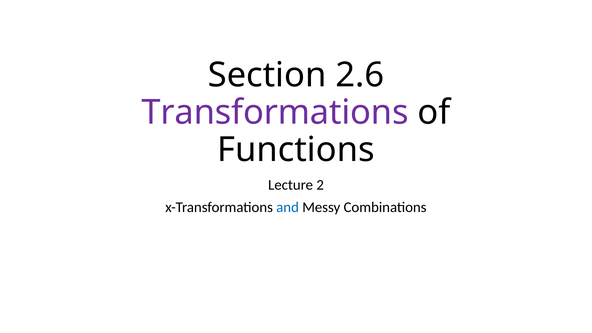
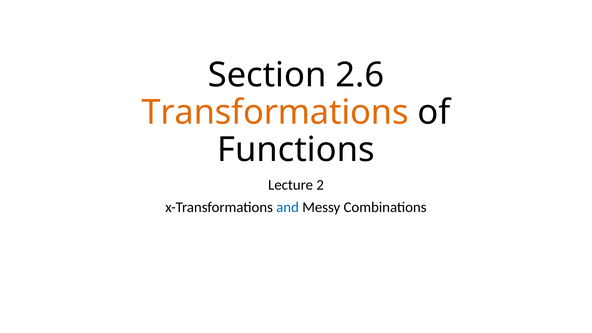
Transformations colour: purple -> orange
